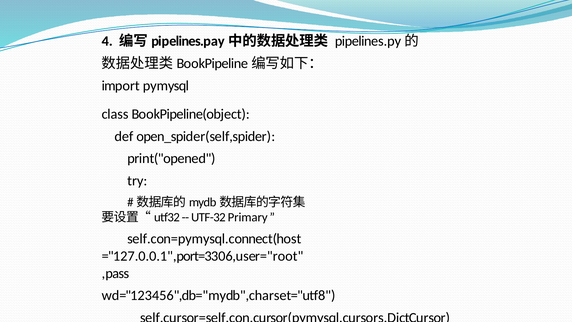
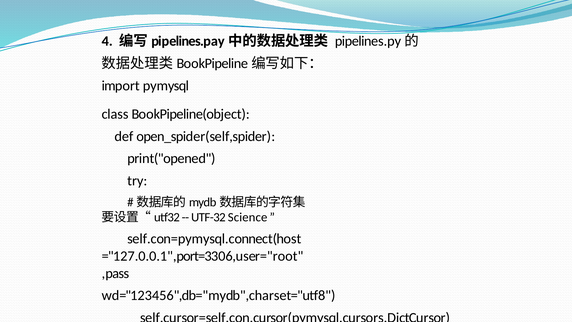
Primary: Primary -> Science
